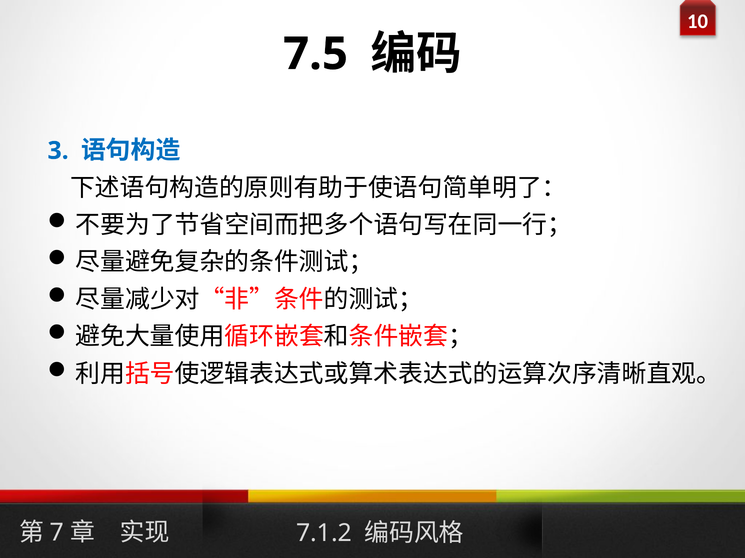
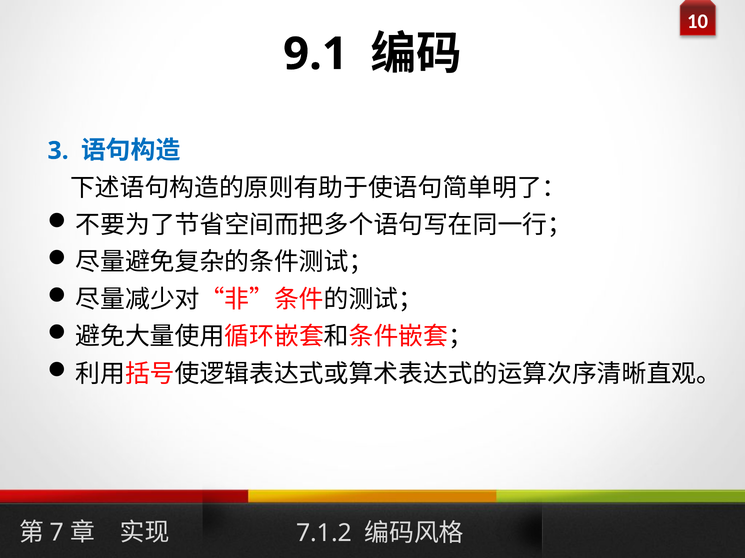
7.5: 7.5 -> 9.1
